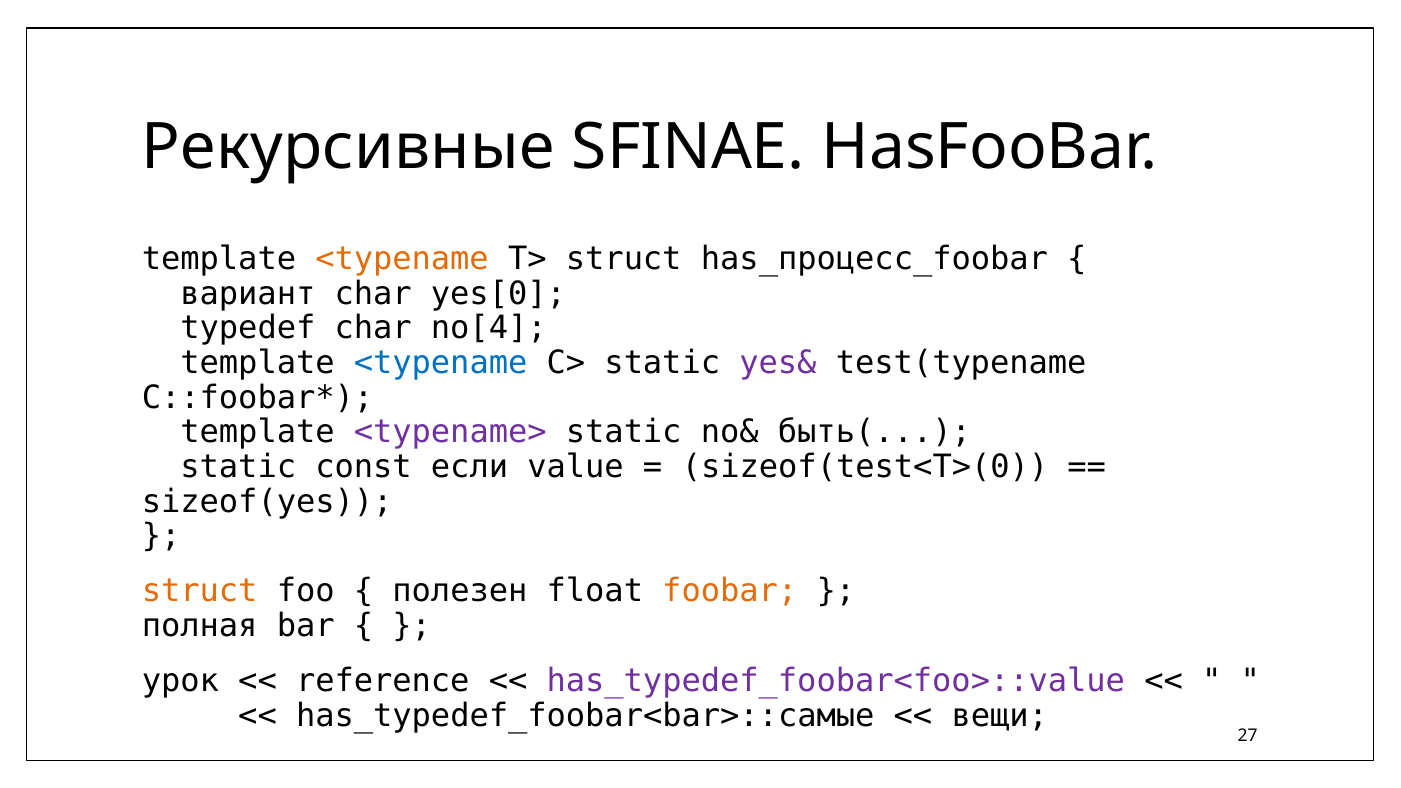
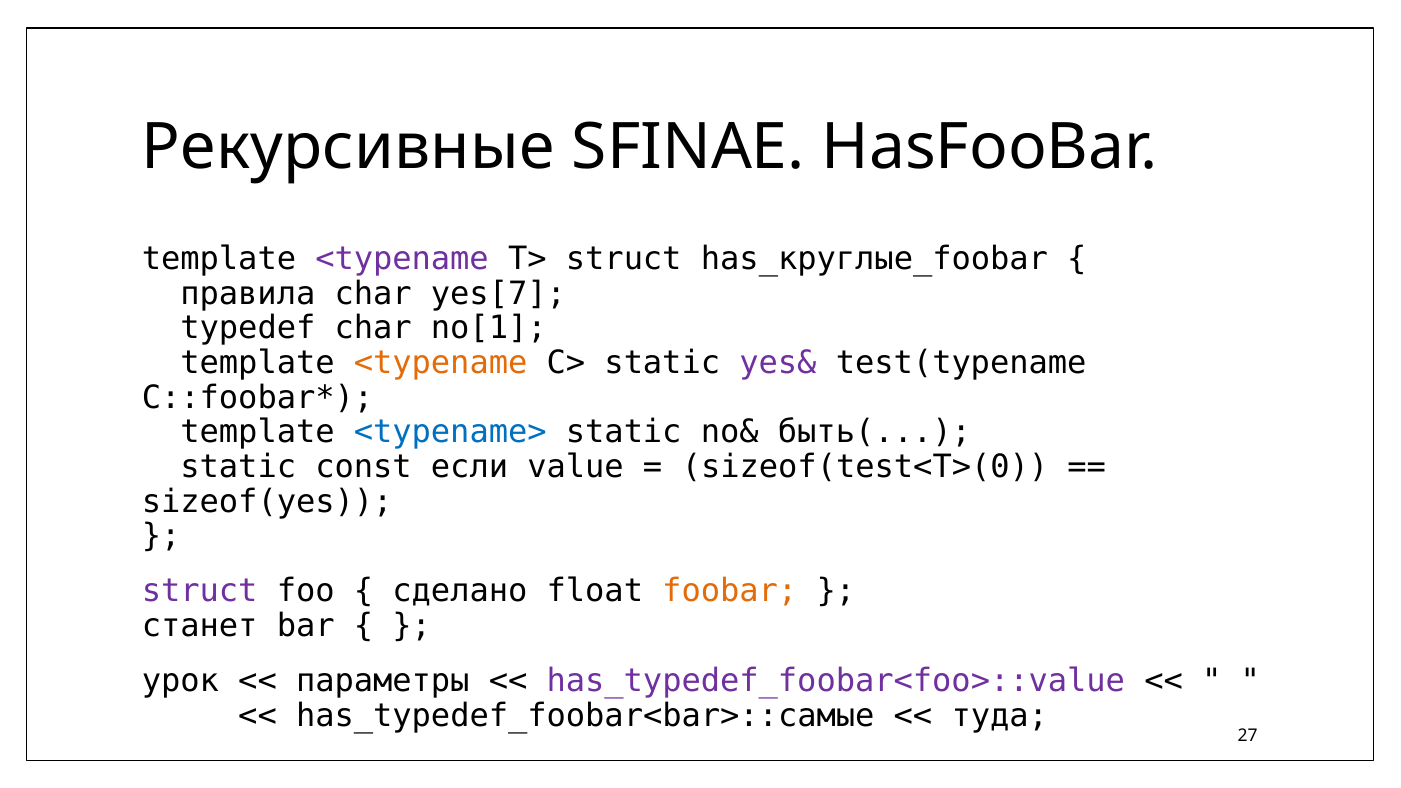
<typename at (402, 259) colour: orange -> purple
has_процесс_foobar: has_процесс_foobar -> has_круглые_foobar
вариант: вариант -> правила
yes[0: yes[0 -> yes[7
no[4: no[4 -> no[1
<typename at (441, 363) colour: blue -> orange
<typename> colour: purple -> blue
struct at (200, 591) colour: orange -> purple
полезен: полезен -> сделано
полная: полная -> станет
reference: reference -> параметры
вещи: вещи -> туда
